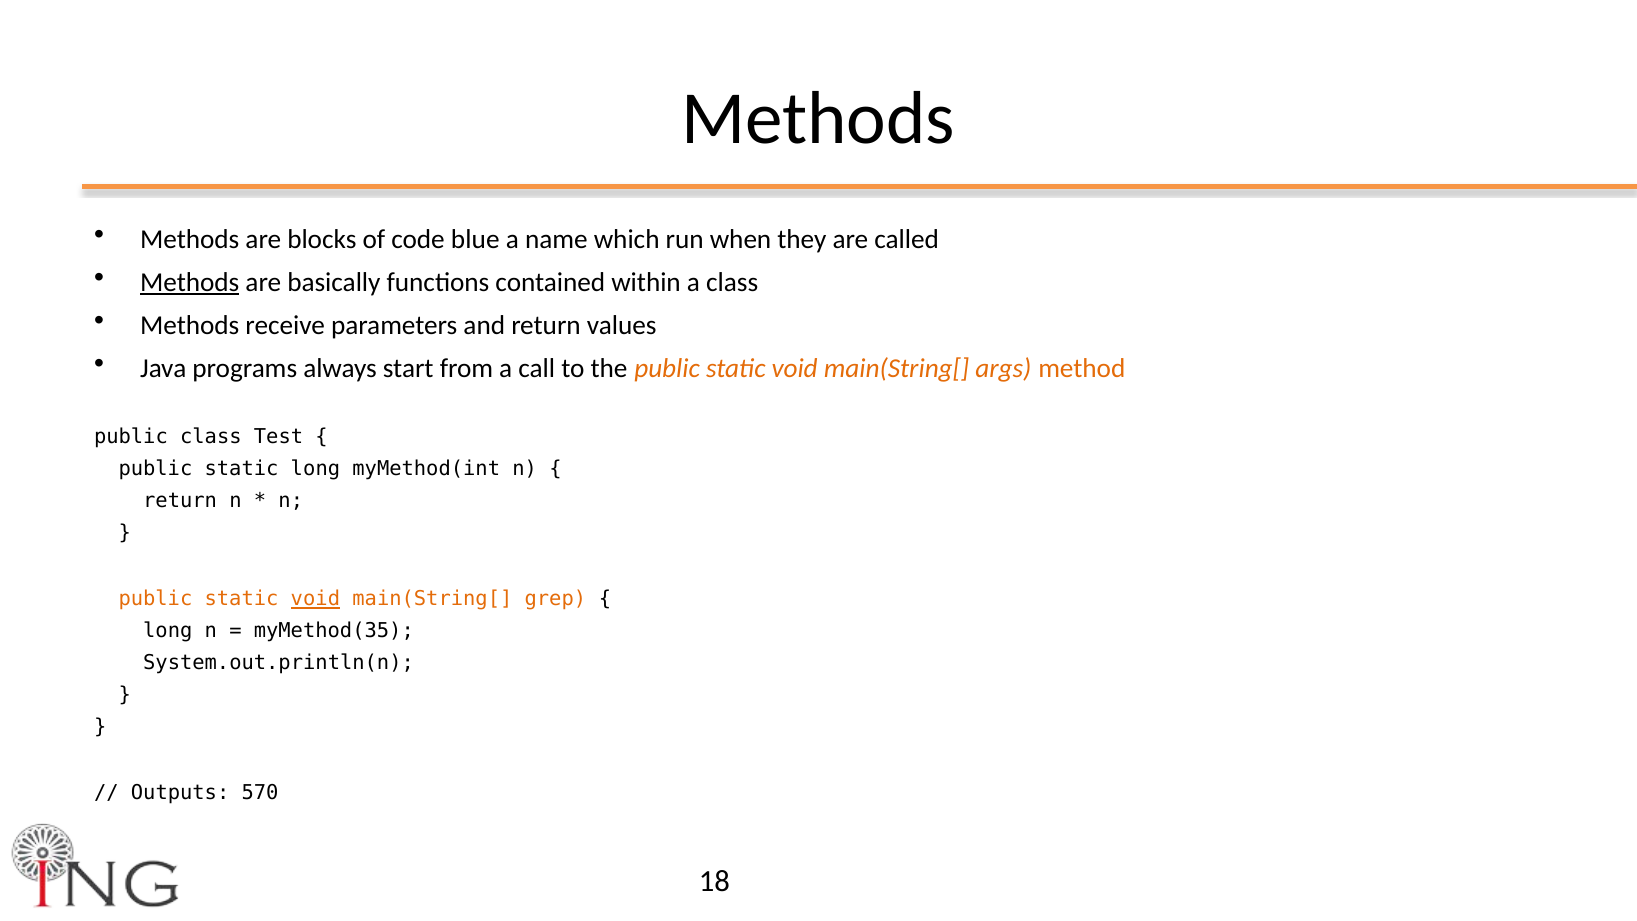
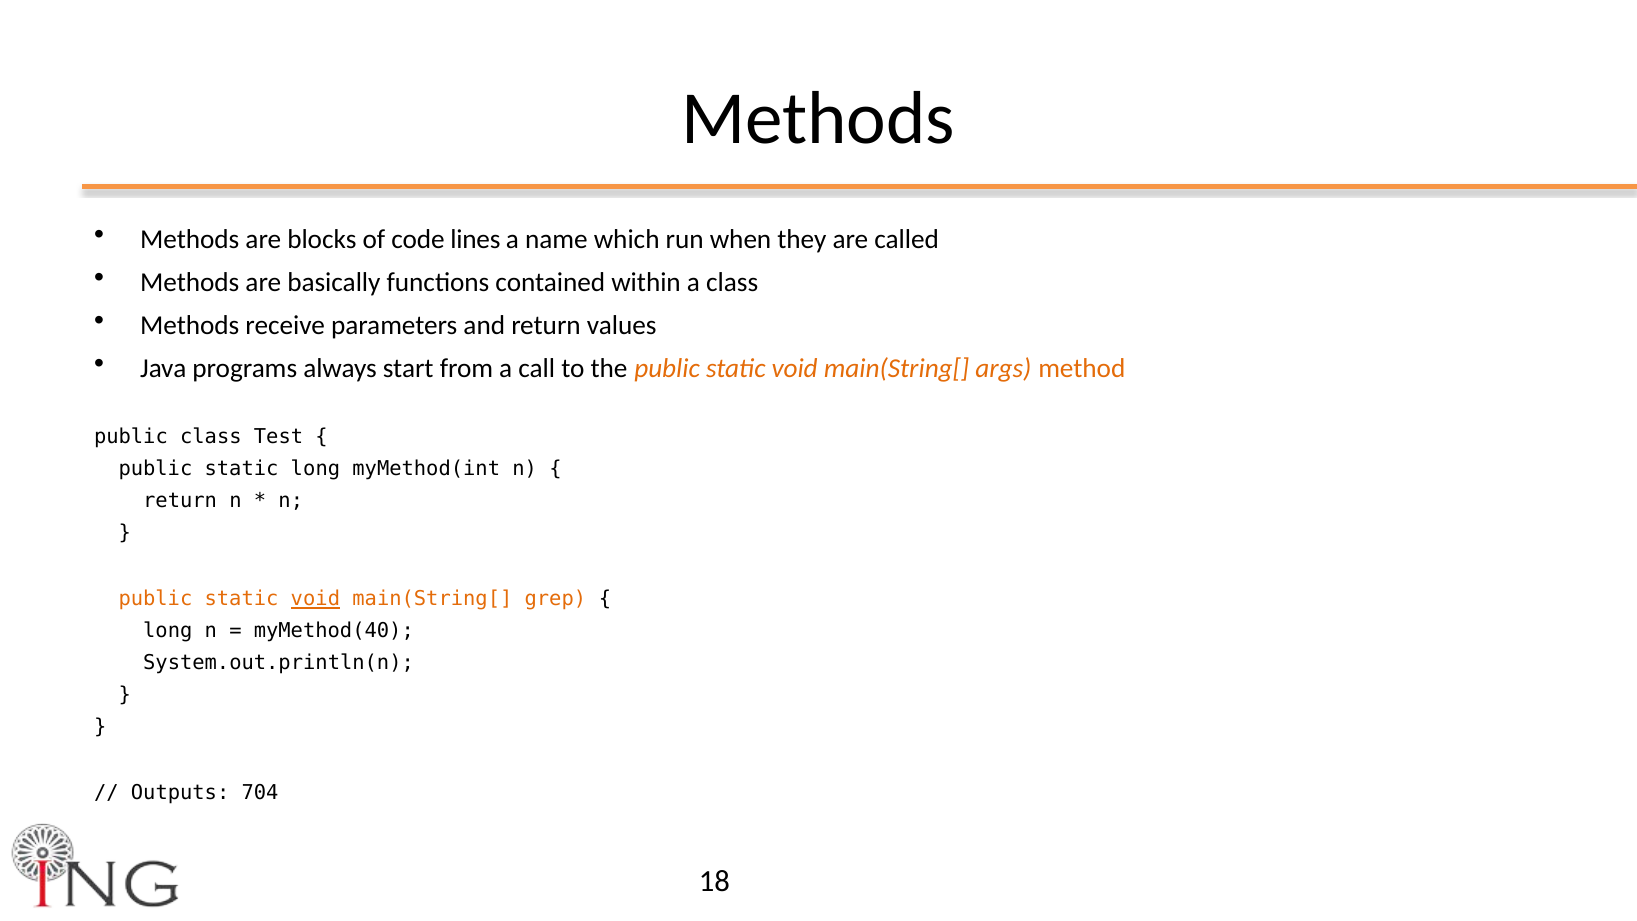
blue: blue -> lines
Methods at (190, 282) underline: present -> none
myMethod(35: myMethod(35 -> myMethod(40
570: 570 -> 704
